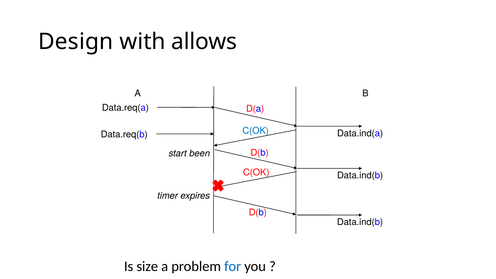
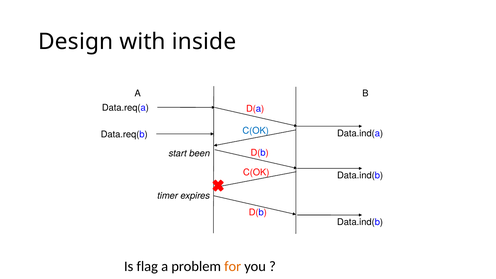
allows: allows -> inside
size: size -> flag
for colour: blue -> orange
